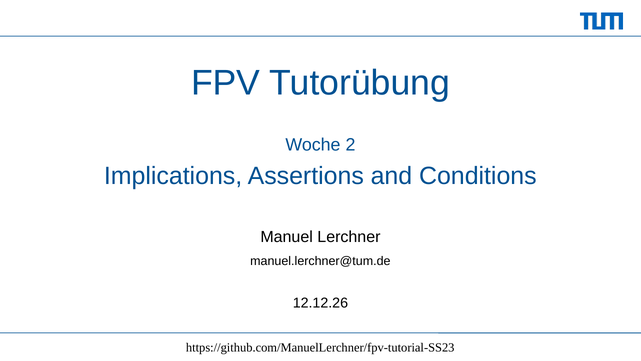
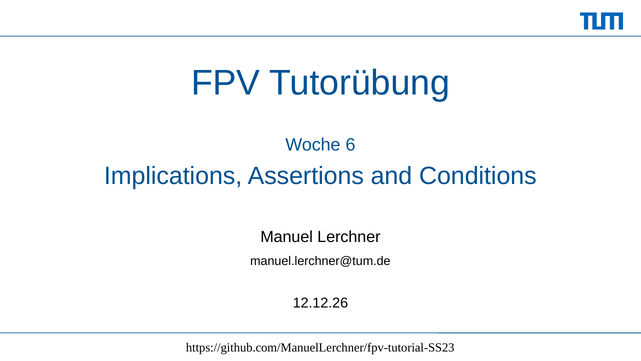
2: 2 -> 6
